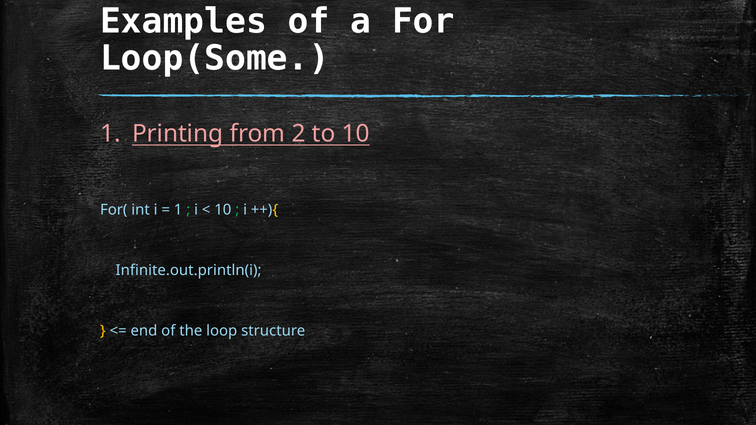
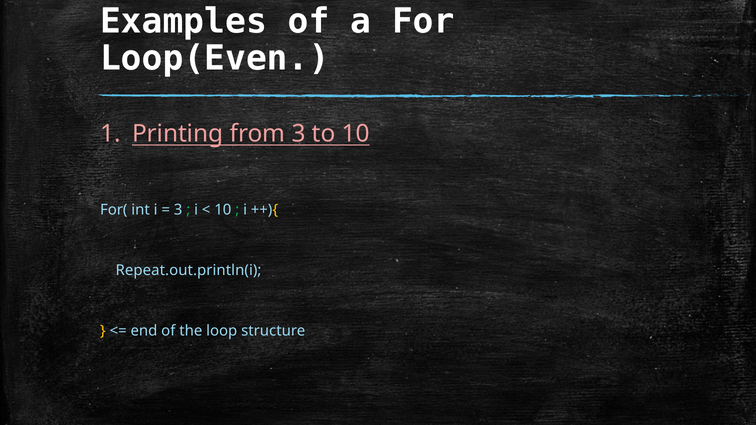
Loop(Some: Loop(Some -> Loop(Even
from 2: 2 -> 3
1 at (178, 210): 1 -> 3
Infinite.out.println(i: Infinite.out.println(i -> Repeat.out.println(i
